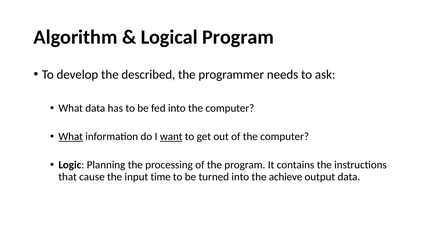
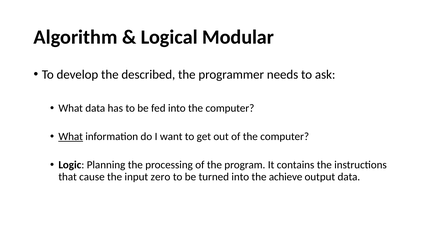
Logical Program: Program -> Modular
want underline: present -> none
time: time -> zero
